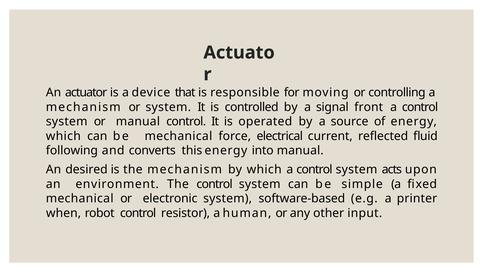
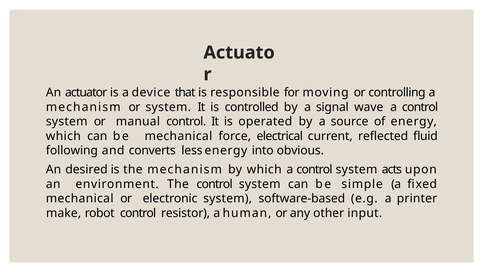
front: front -> wave
this: this -> less
into manual: manual -> obvious
when: when -> make
